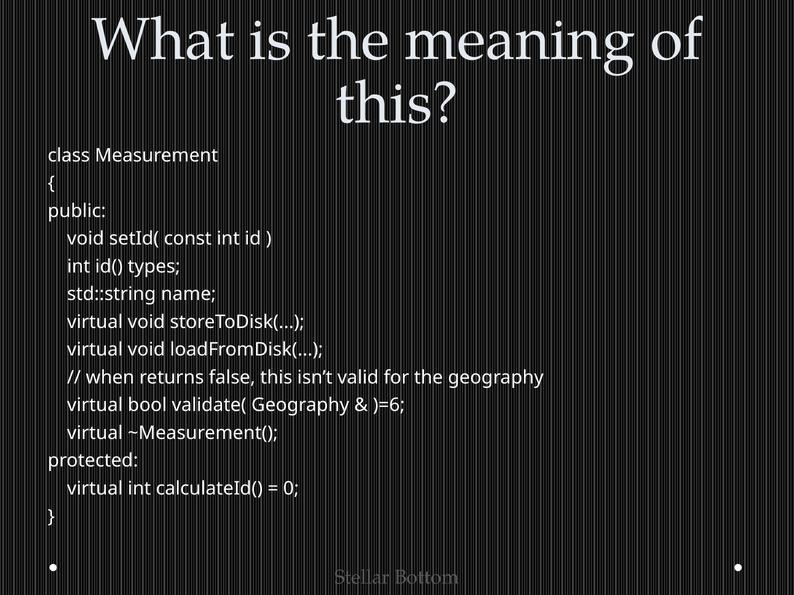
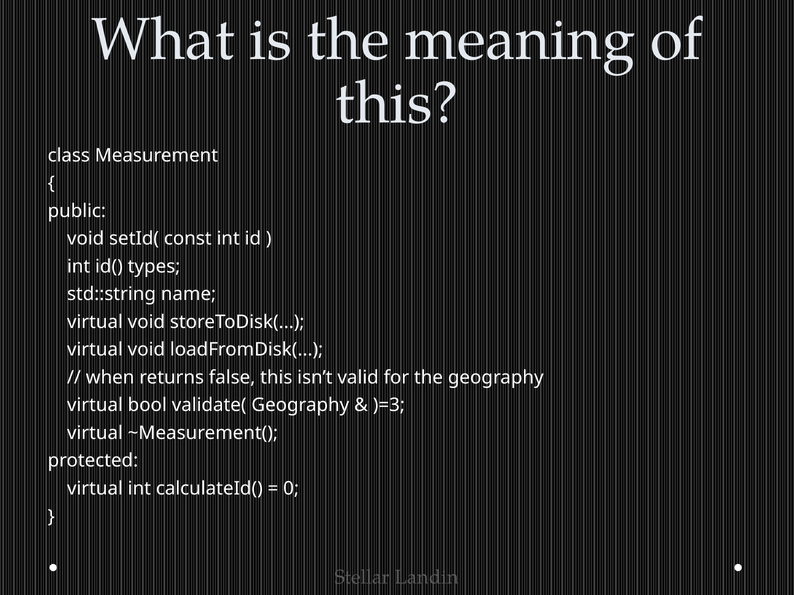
)=6: )=6 -> )=3
Bottom: Bottom -> Landin
